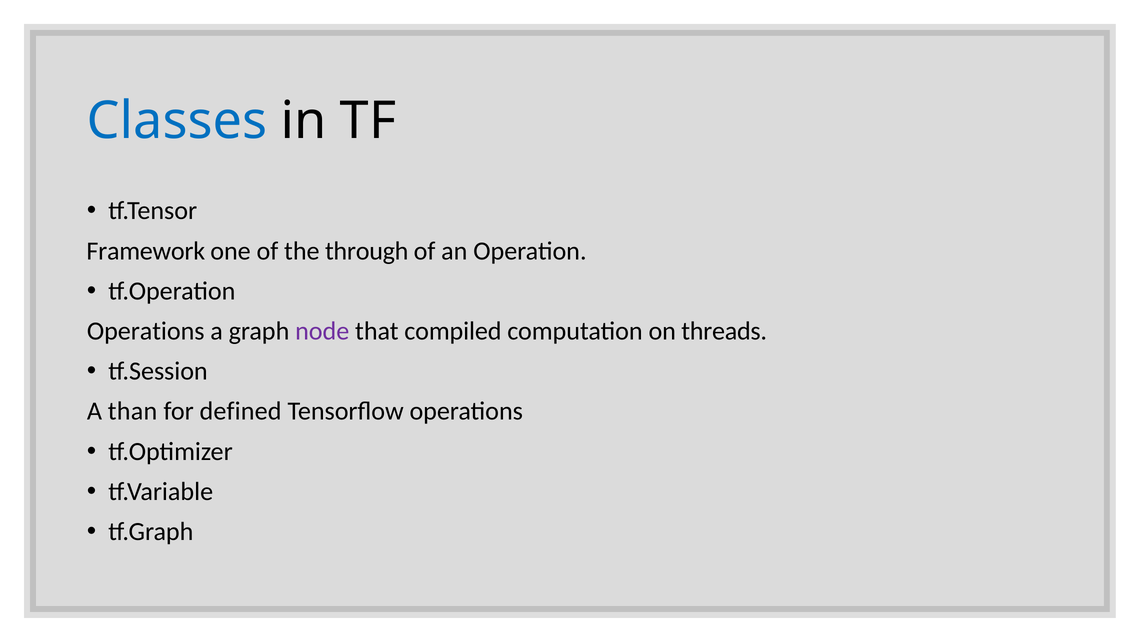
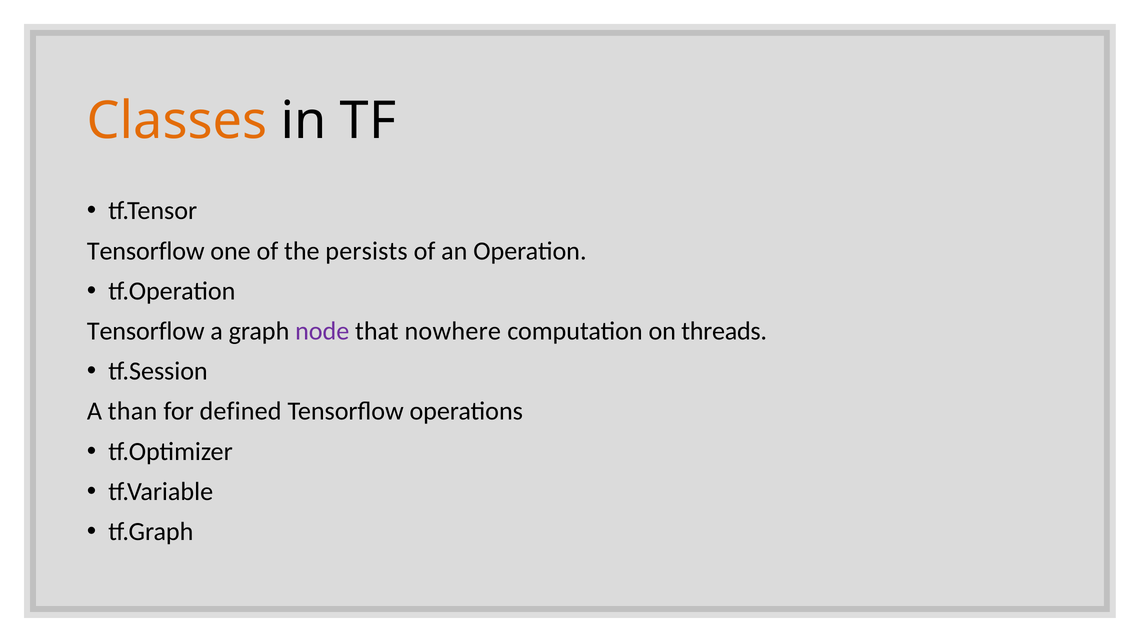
Classes colour: blue -> orange
Framework at (146, 251): Framework -> Tensorflow
through: through -> persists
Operations at (146, 331): Operations -> Tensorflow
compiled: compiled -> nowhere
